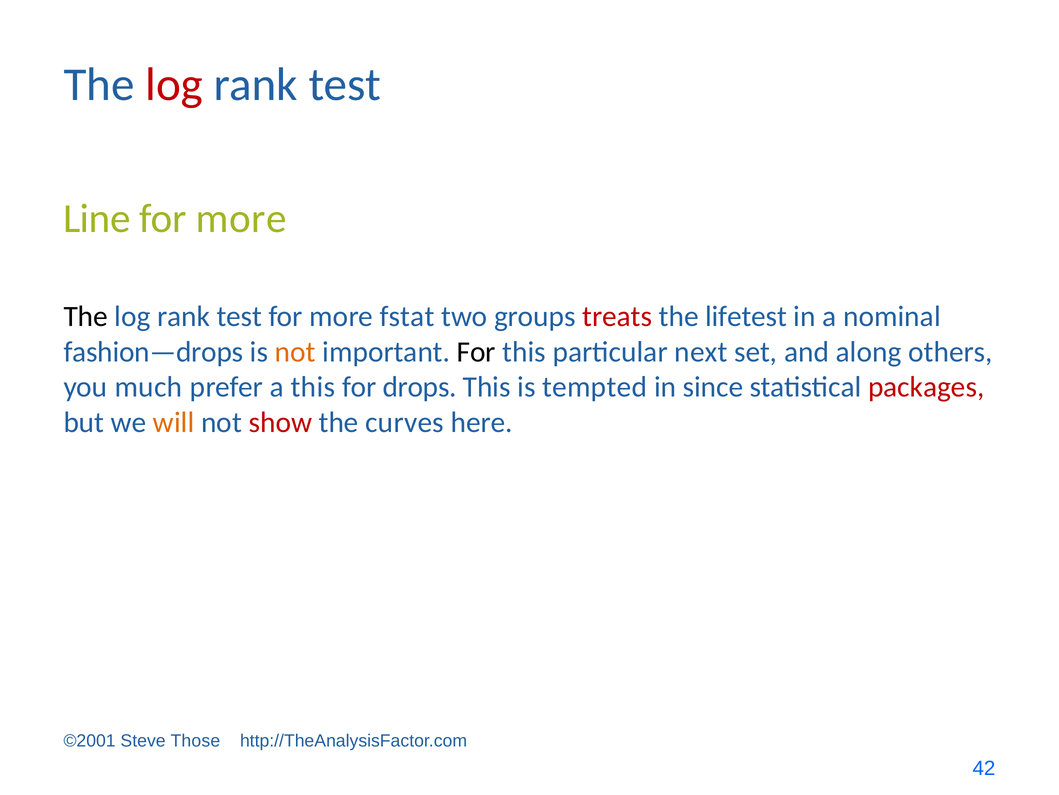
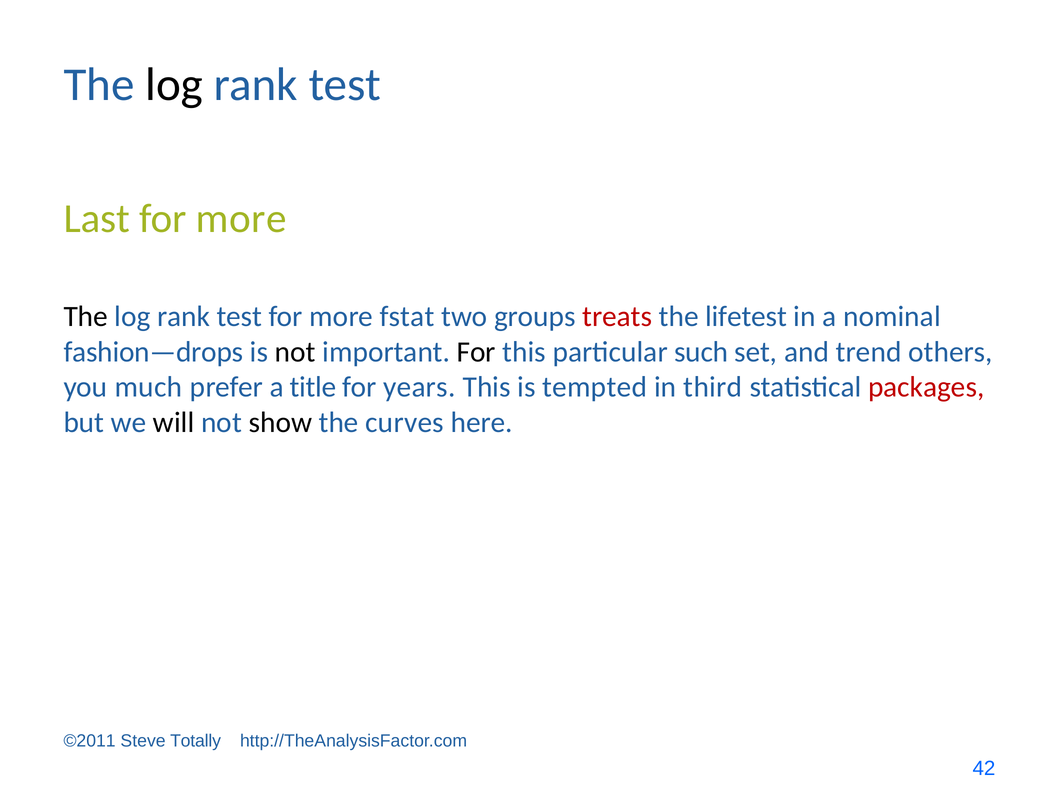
log at (174, 84) colour: red -> black
Line: Line -> Last
not at (295, 352) colour: orange -> black
next: next -> such
along: along -> trend
a this: this -> title
drops: drops -> years
since: since -> third
will colour: orange -> black
show colour: red -> black
©2001: ©2001 -> ©2011
Those: Those -> Totally
